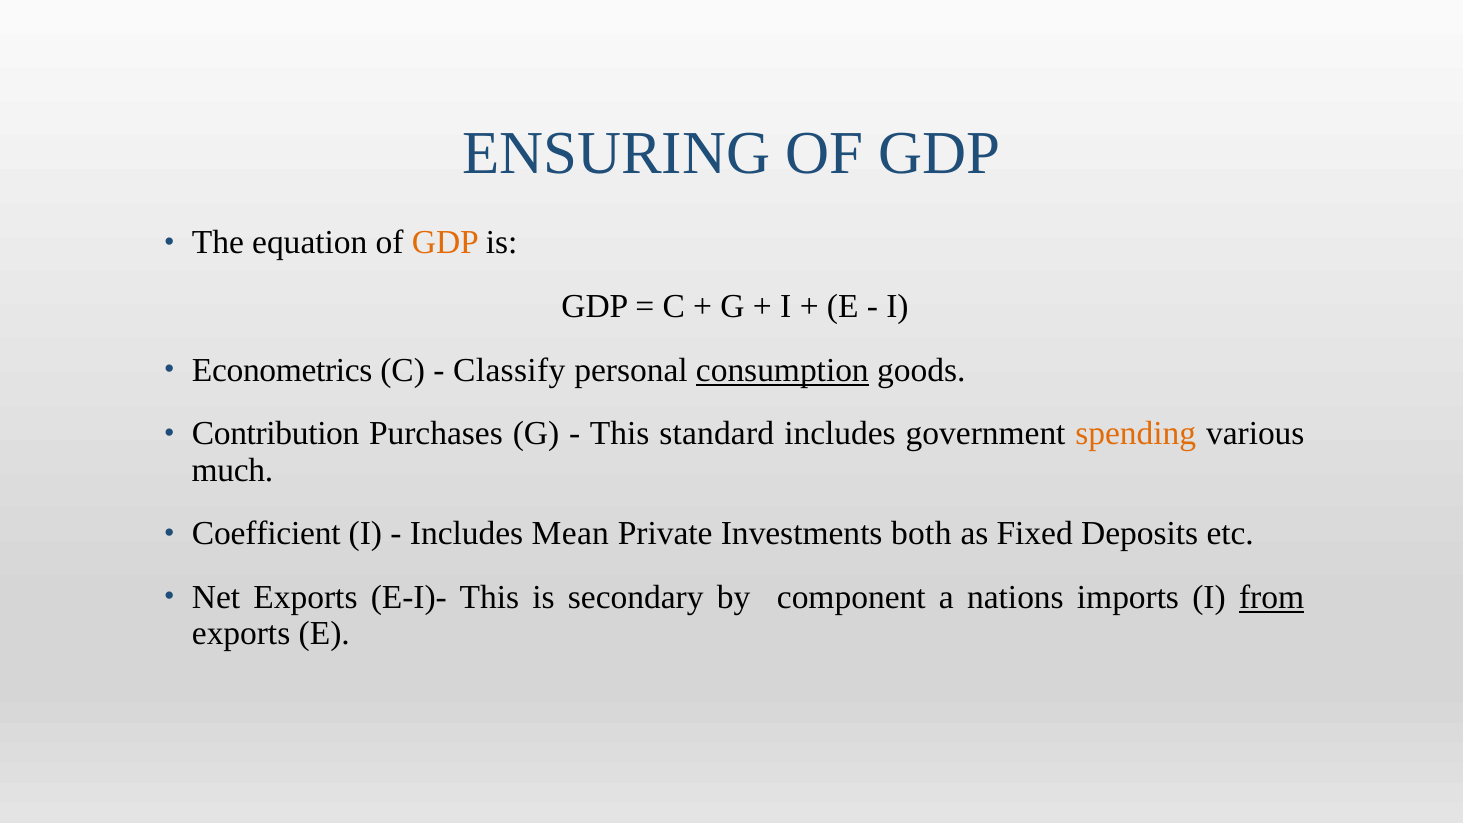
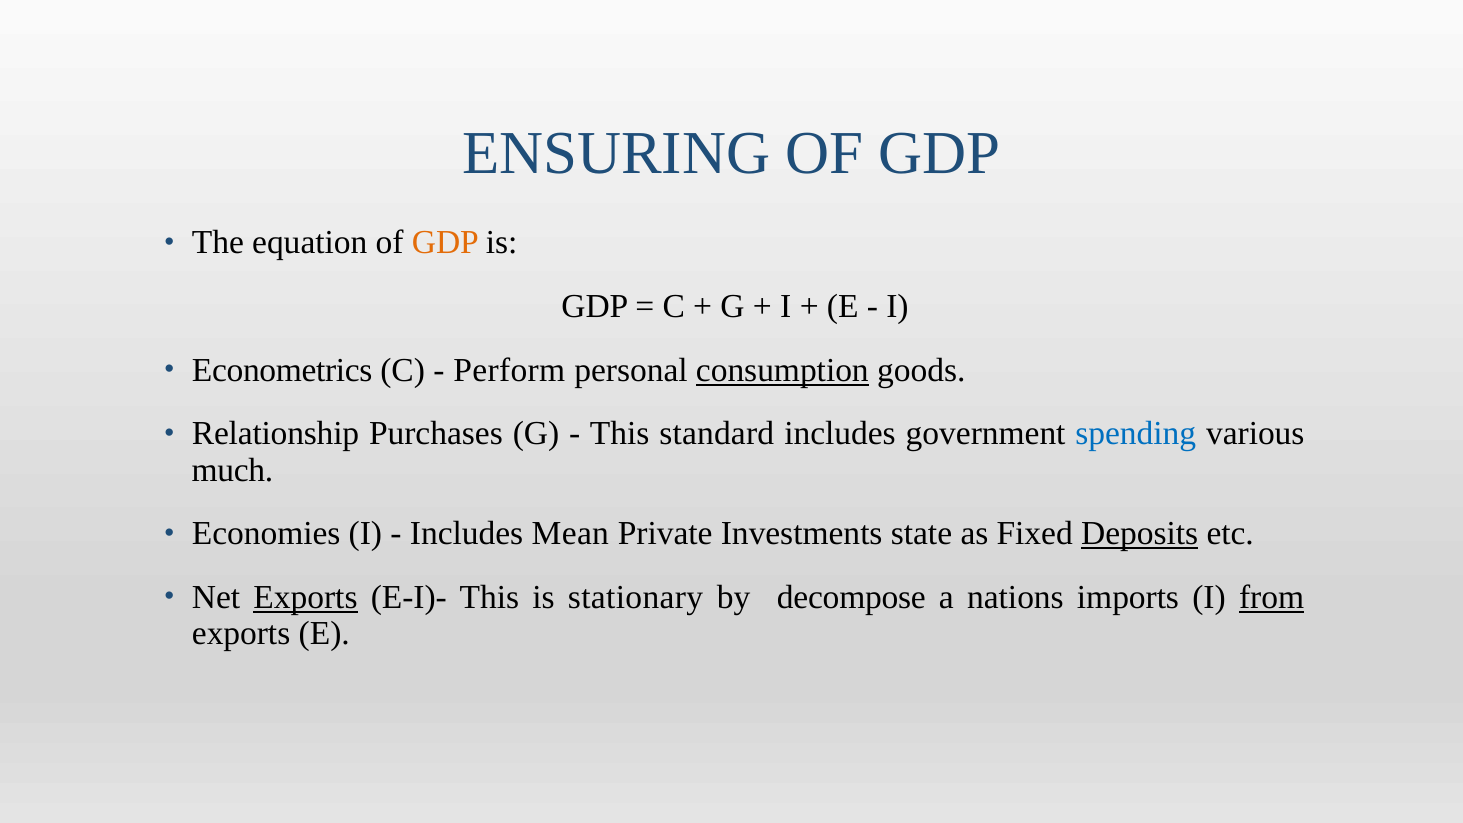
Classify: Classify -> Perform
Contribution: Contribution -> Relationship
spending colour: orange -> blue
Coefficient: Coefficient -> Economies
both: both -> state
Deposits underline: none -> present
Exports at (305, 597) underline: none -> present
secondary: secondary -> stationary
component: component -> decompose
